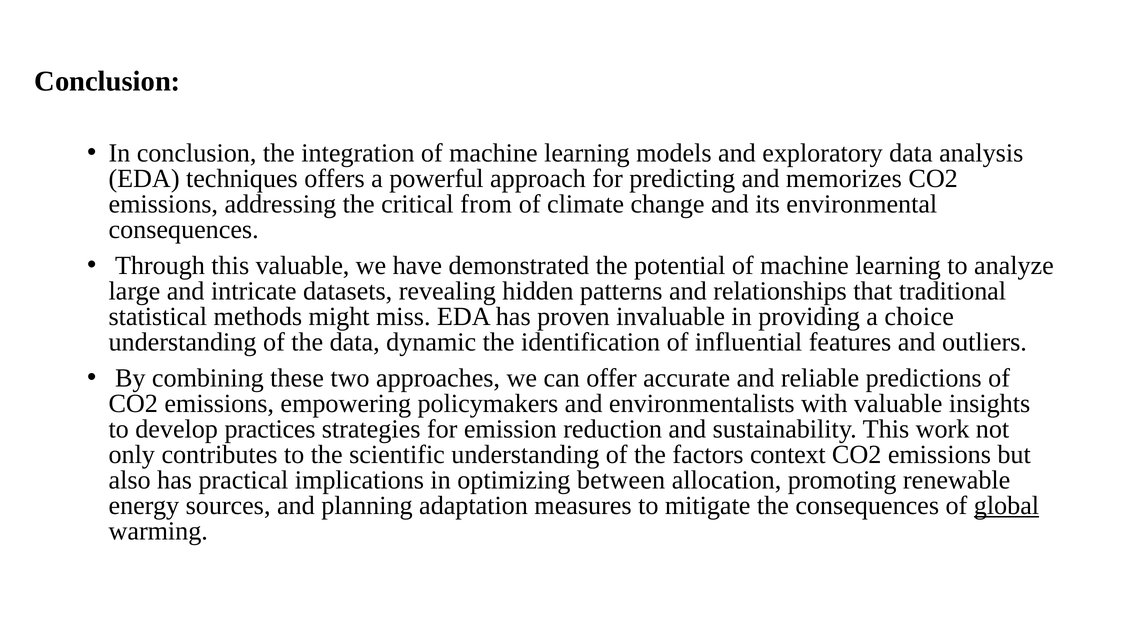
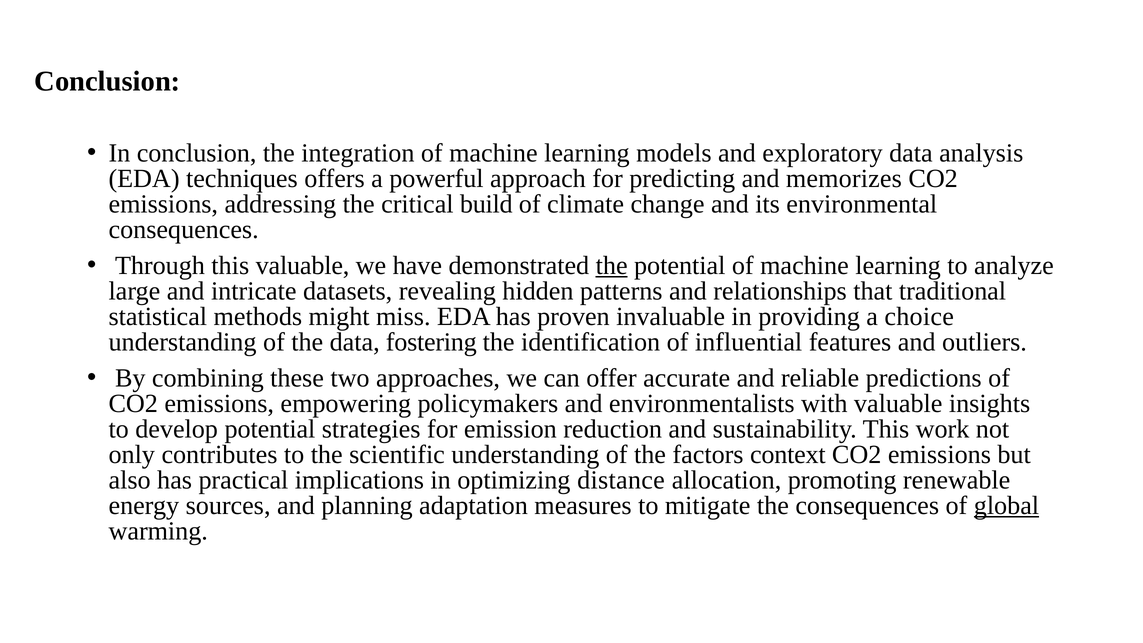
from: from -> build
the at (612, 266) underline: none -> present
dynamic: dynamic -> fostering
develop practices: practices -> potential
between: between -> distance
